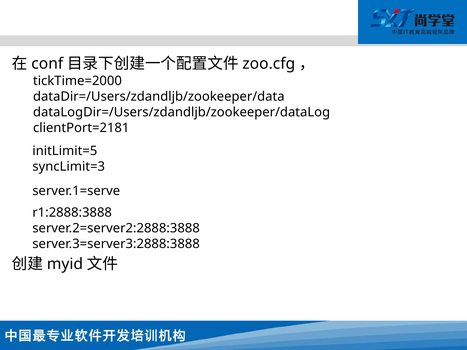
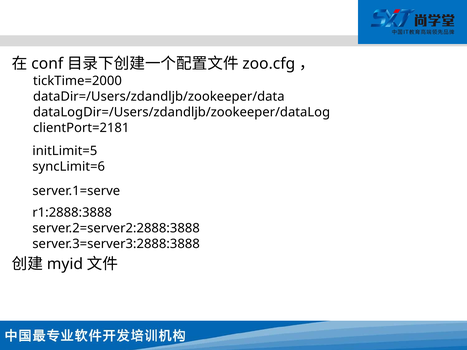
syncLimit=3: syncLimit=3 -> syncLimit=6
